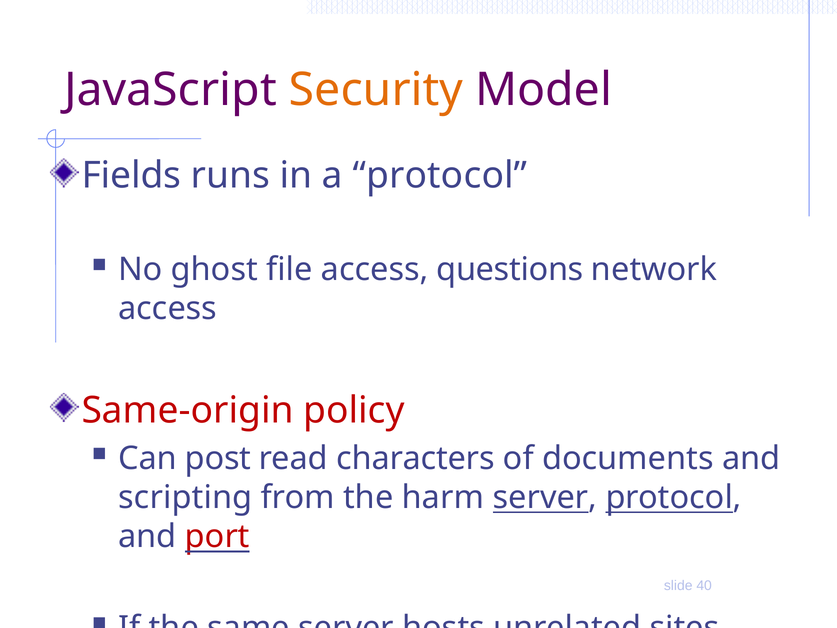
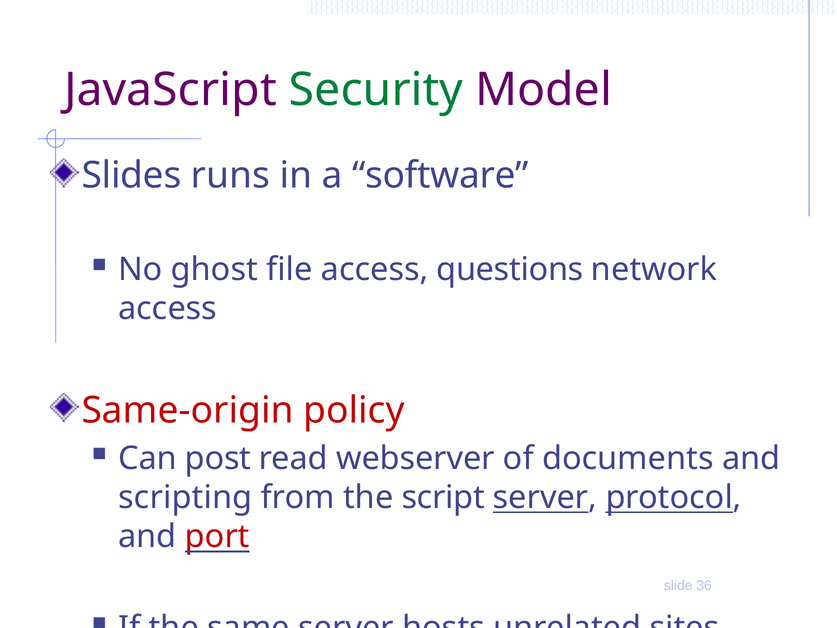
Security colour: orange -> green
Fields: Fields -> Slides
a protocol: protocol -> software
characters: characters -> webserver
harm: harm -> script
40: 40 -> 36
